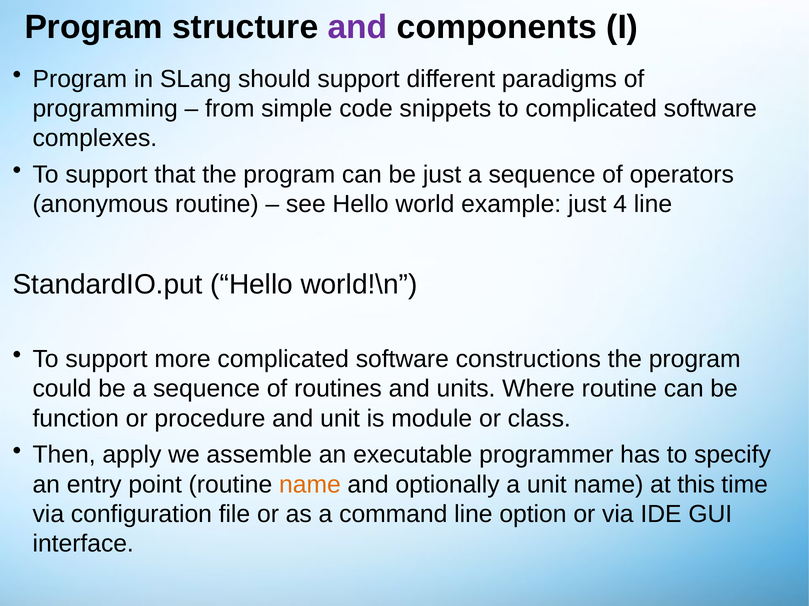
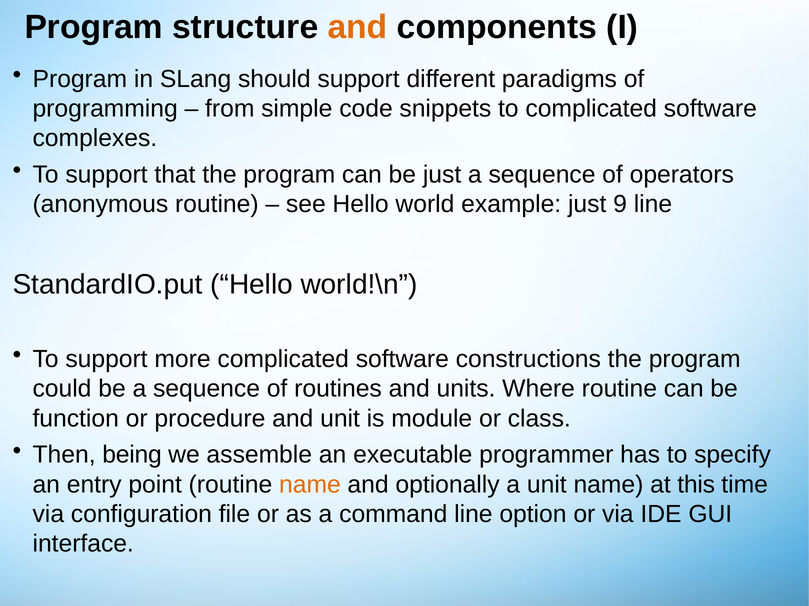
and at (358, 27) colour: purple -> orange
4: 4 -> 9
apply: apply -> being
